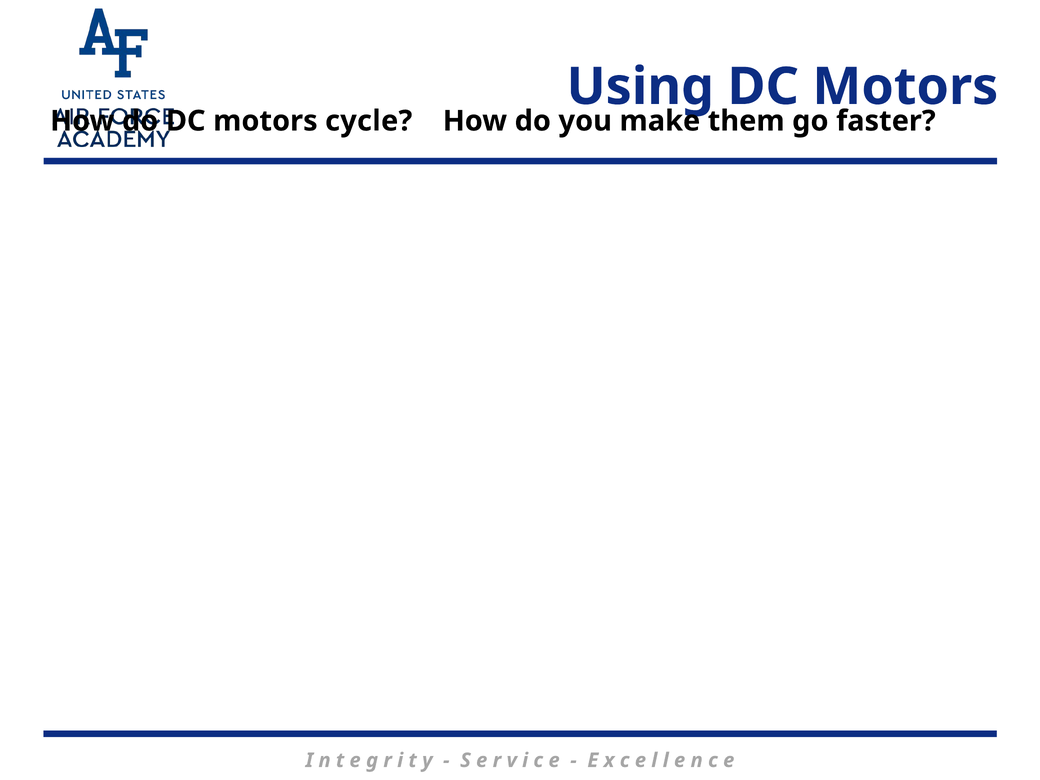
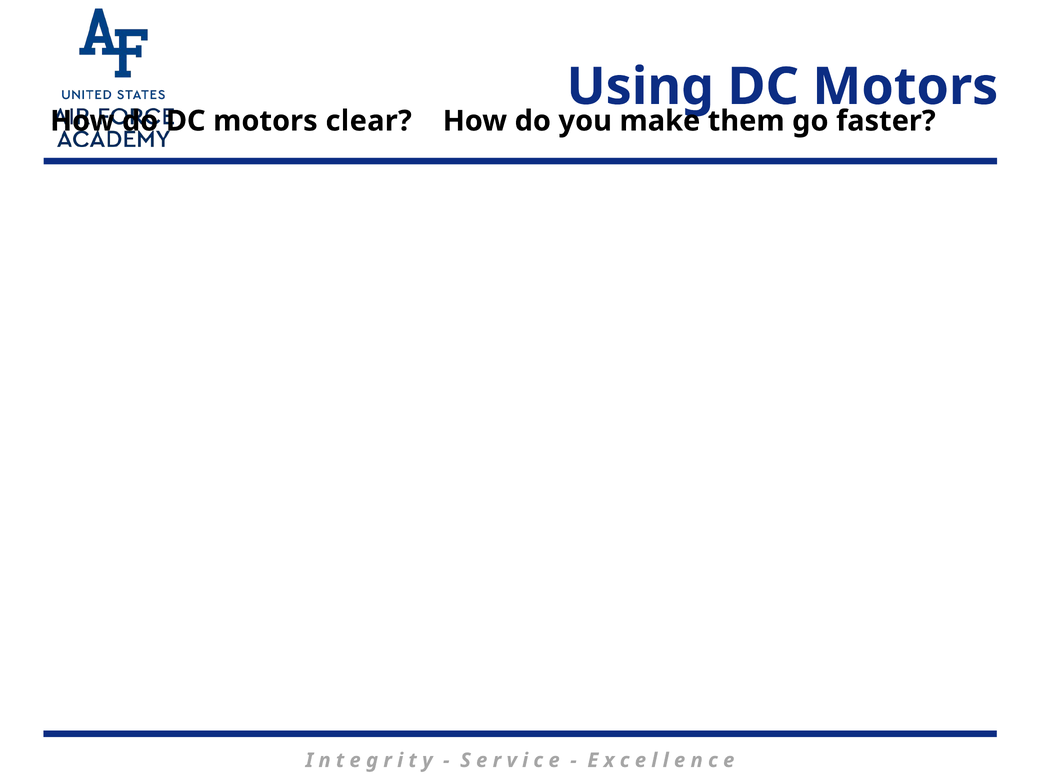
cycle: cycle -> clear
